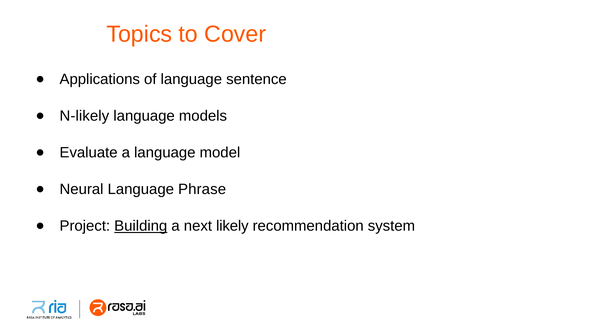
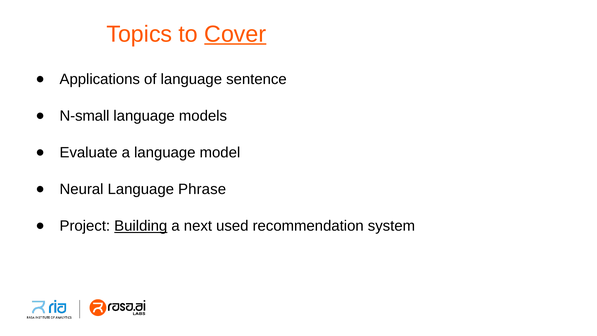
Cover underline: none -> present
N-likely: N-likely -> N-small
likely: likely -> used
